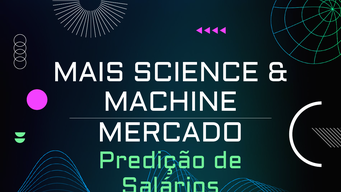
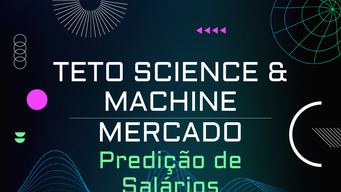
MAIS: MAIS -> TETO
